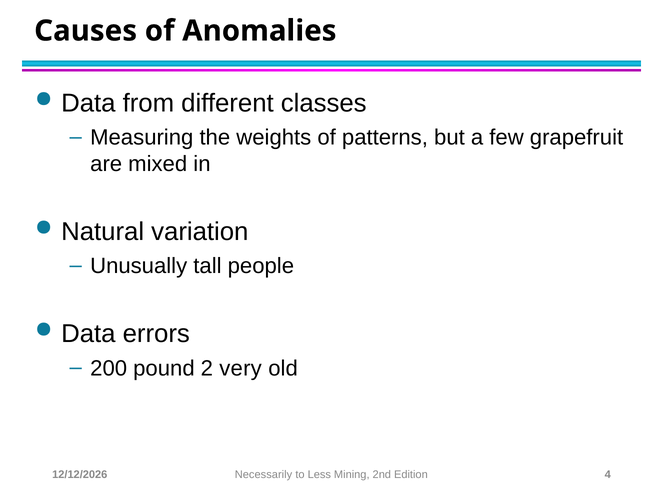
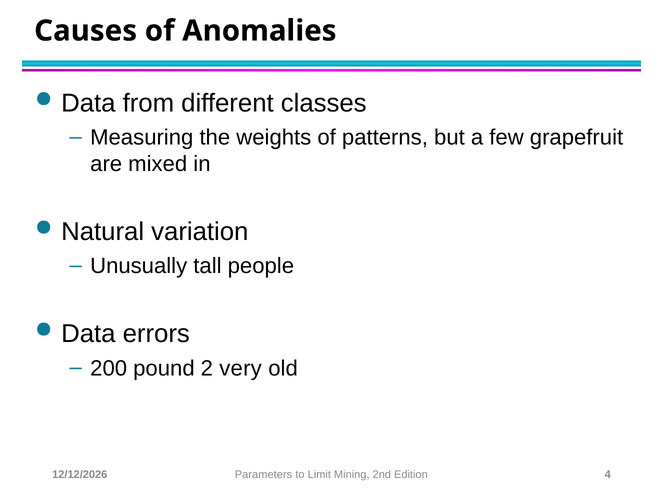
Necessarily: Necessarily -> Parameters
Less: Less -> Limit
